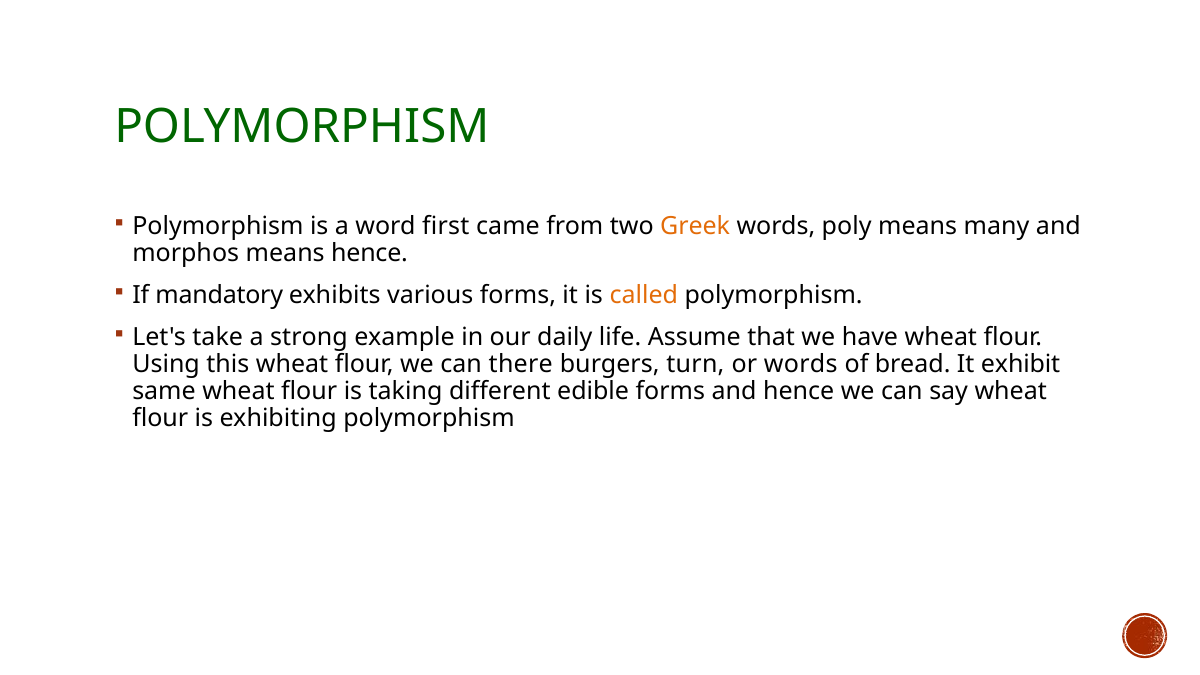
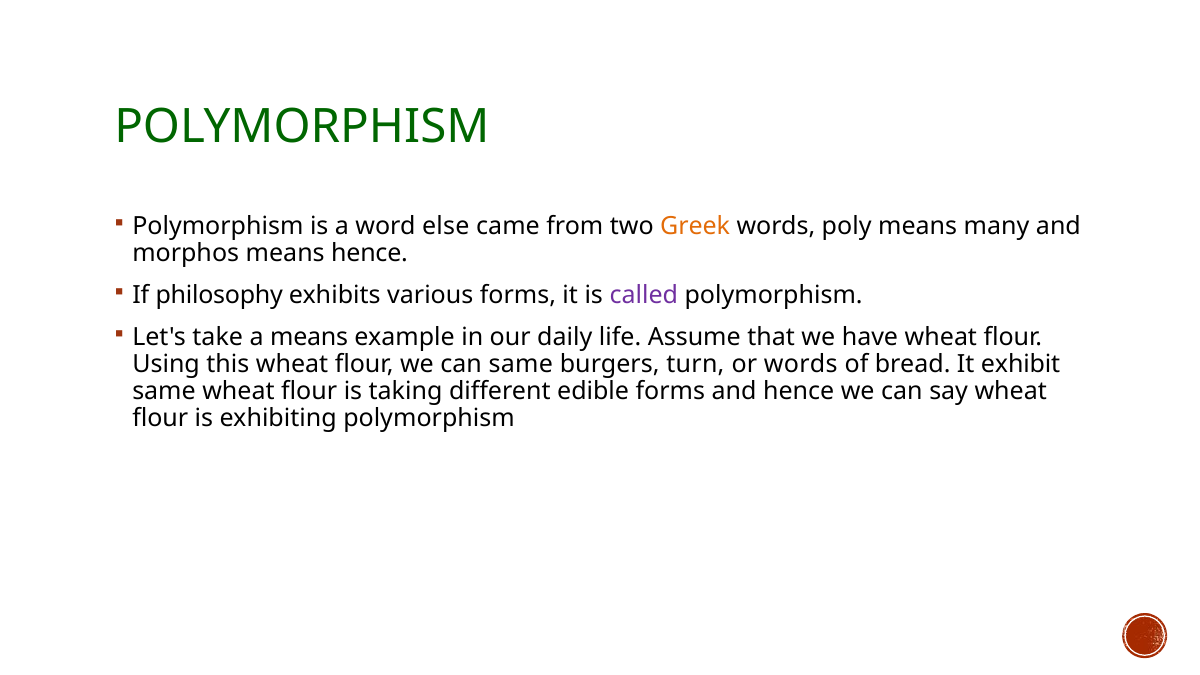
first: first -> else
mandatory: mandatory -> philosophy
called colour: orange -> purple
a strong: strong -> means
can there: there -> same
